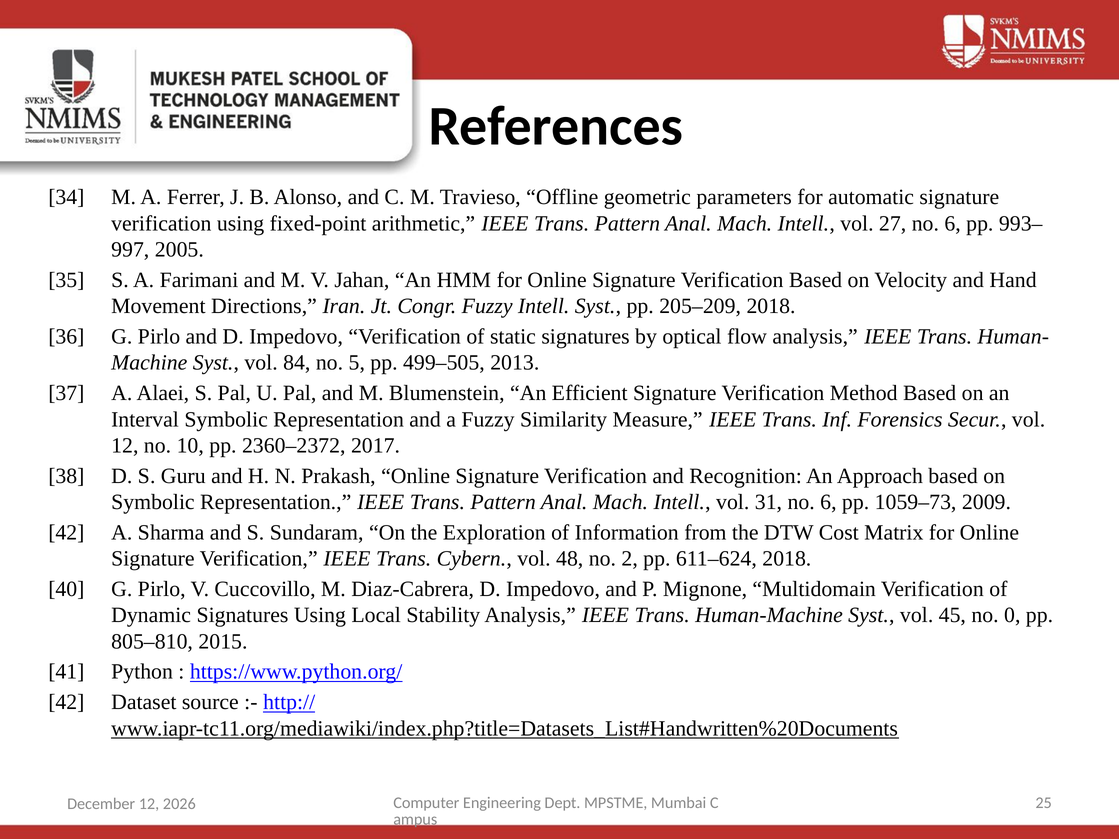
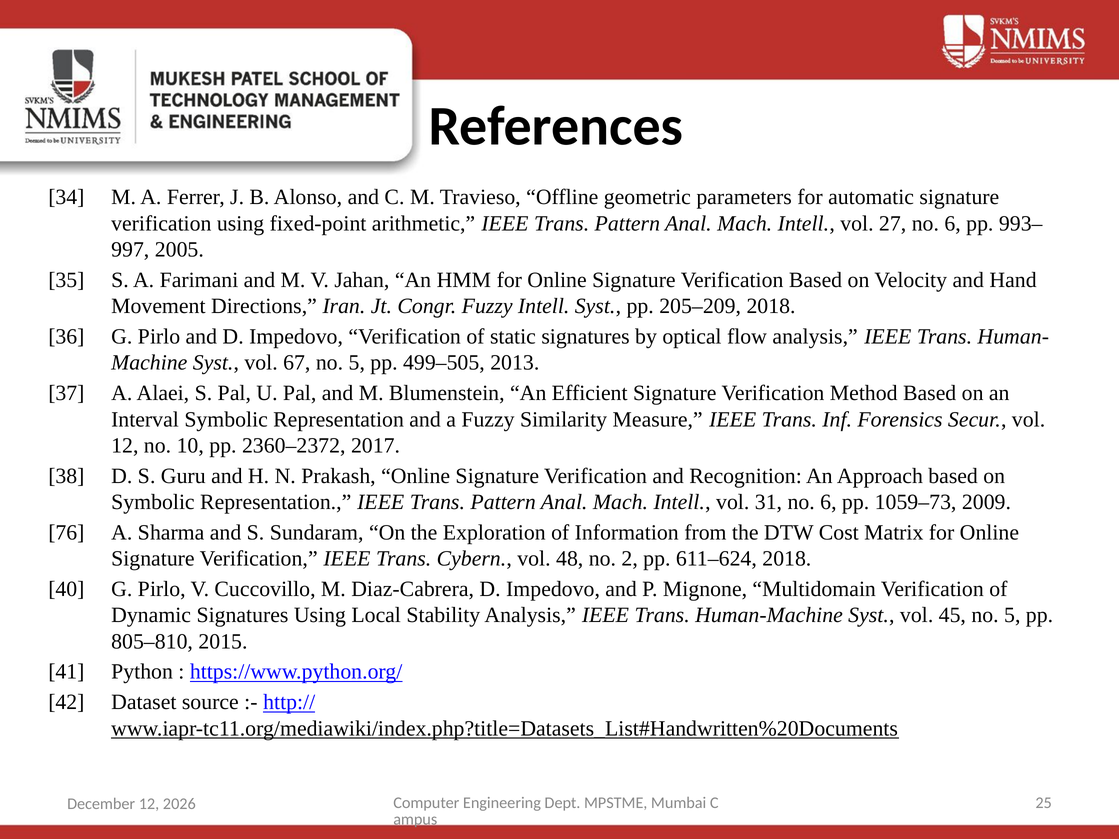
84: 84 -> 67
42 at (66, 533): 42 -> 76
45 no 0: 0 -> 5
